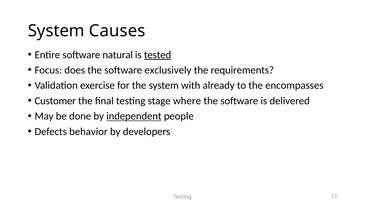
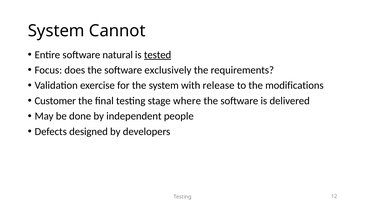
Causes: Causes -> Cannot
already: already -> release
encompasses: encompasses -> modifications
independent underline: present -> none
behavior: behavior -> designed
